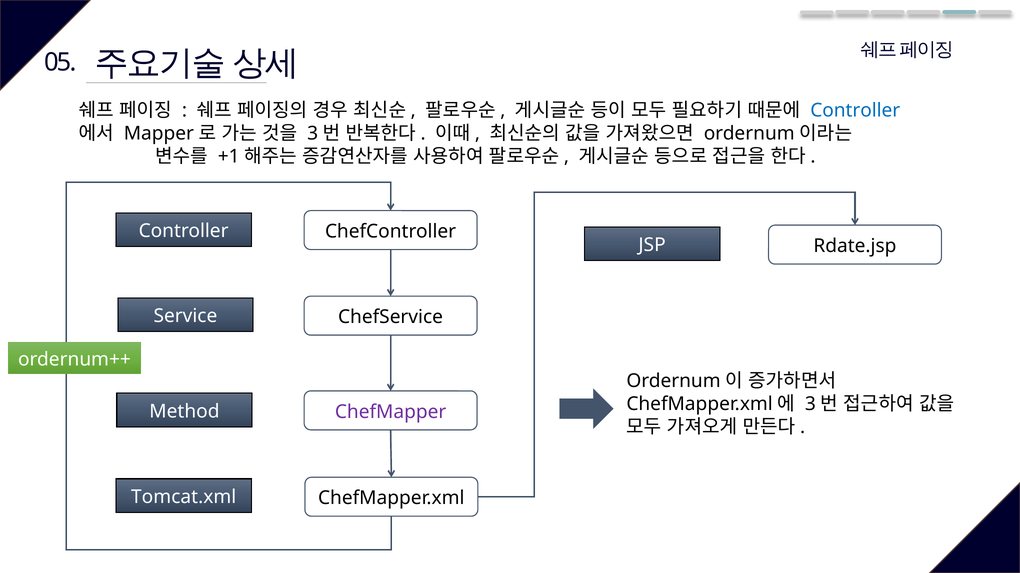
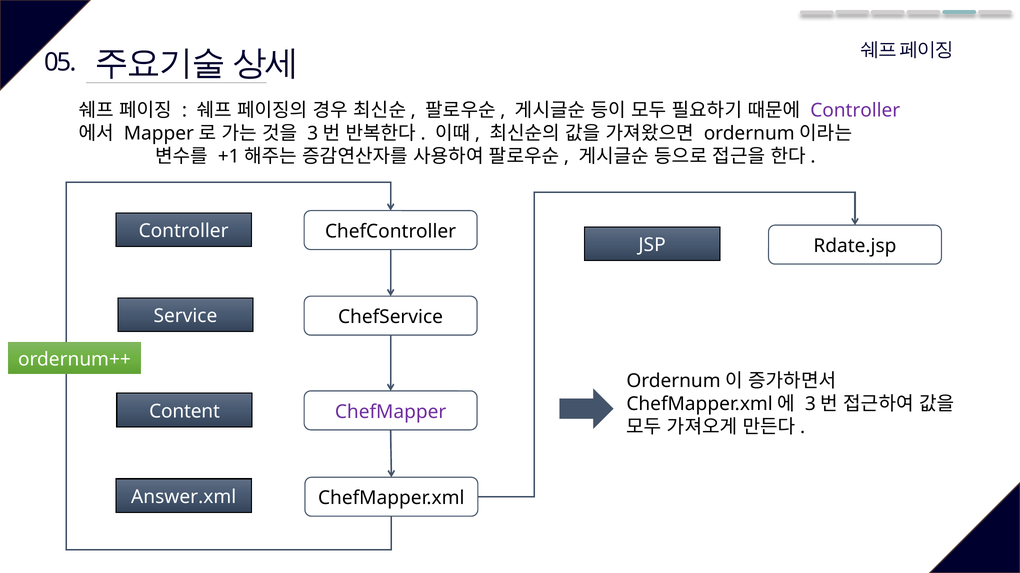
Controller at (855, 111) colour: blue -> purple
Method: Method -> Content
Tomcat.xml: Tomcat.xml -> Answer.xml
